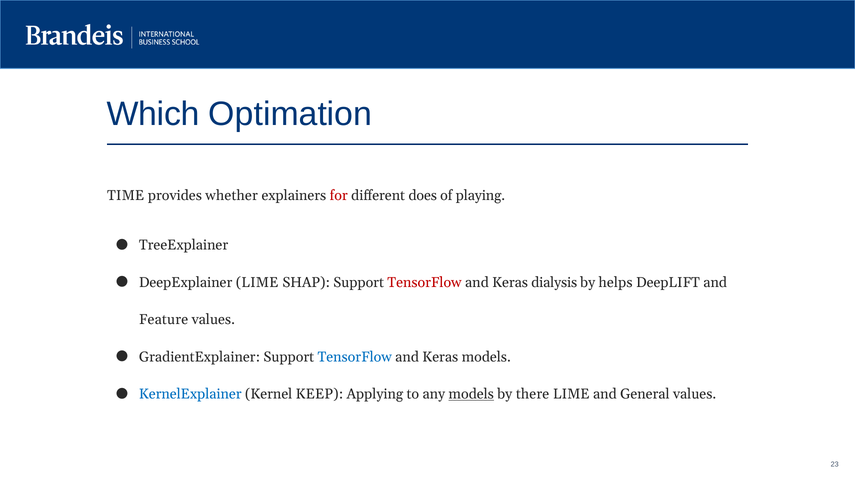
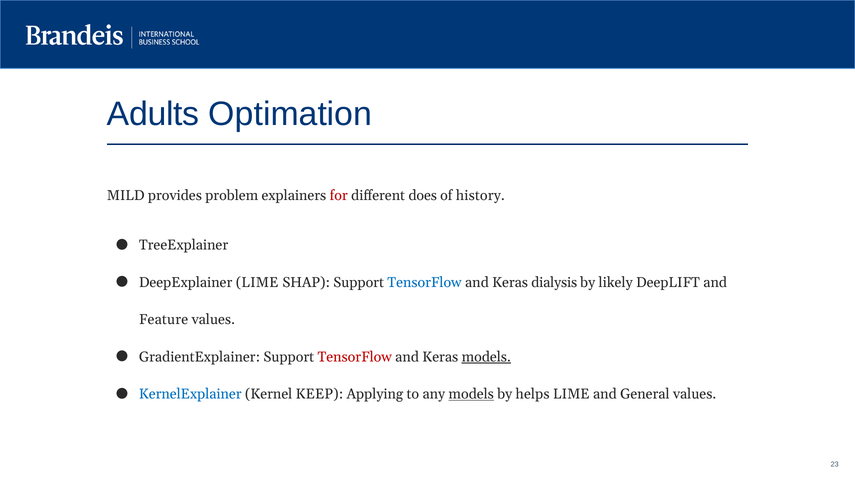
Which: Which -> Adults
TIME: TIME -> MILD
whether: whether -> problem
playing: playing -> history
TensorFlow at (425, 282) colour: red -> blue
helps: helps -> likely
TensorFlow at (355, 357) colour: blue -> red
models at (486, 357) underline: none -> present
there: there -> helps
